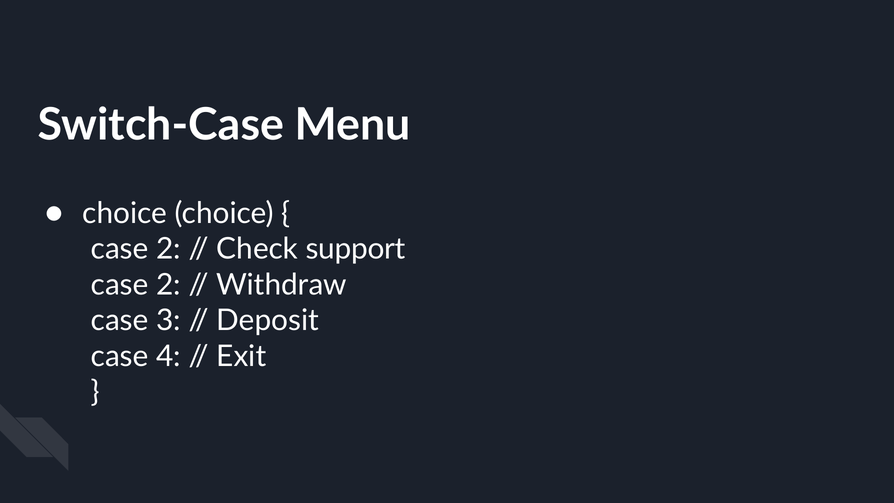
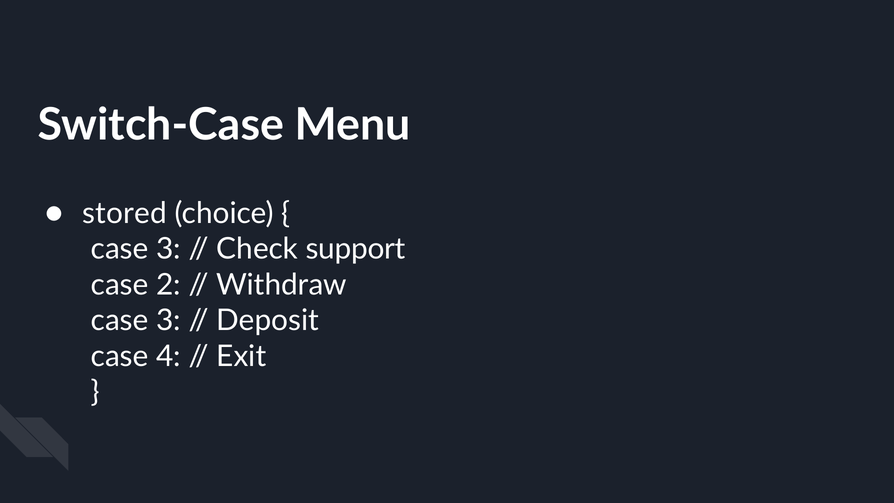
choice at (125, 213): choice -> stored
2 at (169, 249): 2 -> 3
